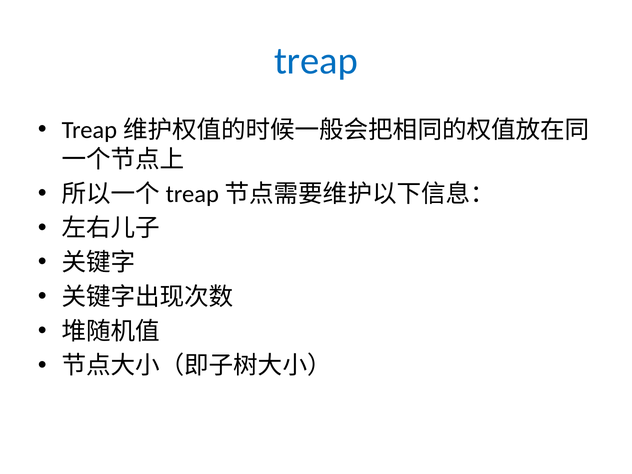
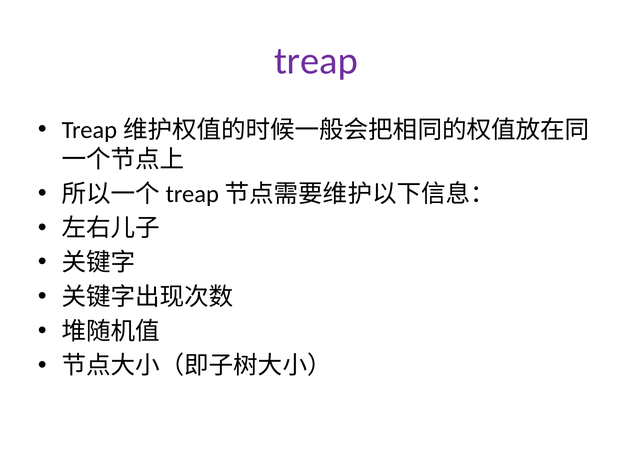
treap colour: blue -> purple
